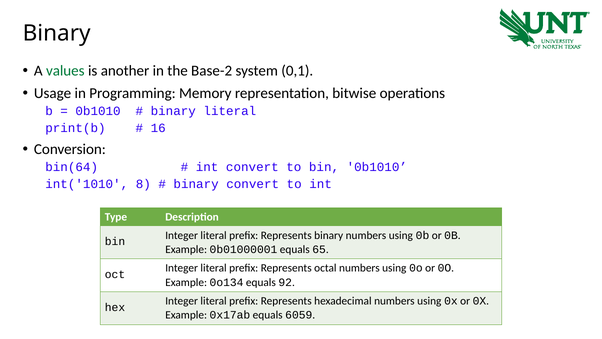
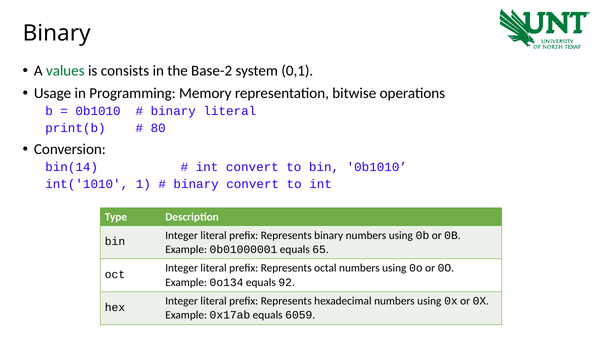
another: another -> consists
16: 16 -> 80
bin(64: bin(64 -> bin(14
8: 8 -> 1
